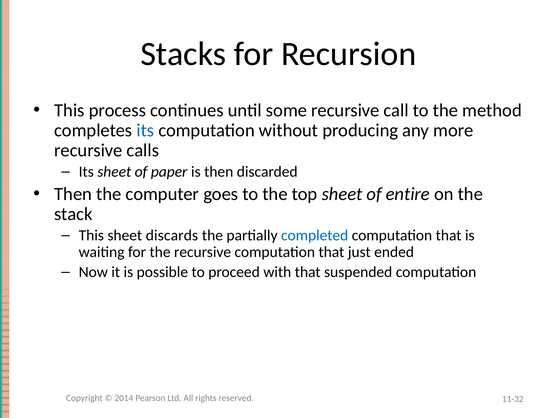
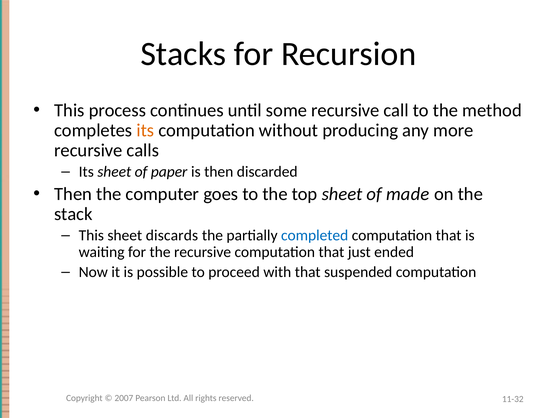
its at (145, 130) colour: blue -> orange
entire: entire -> made
2014: 2014 -> 2007
